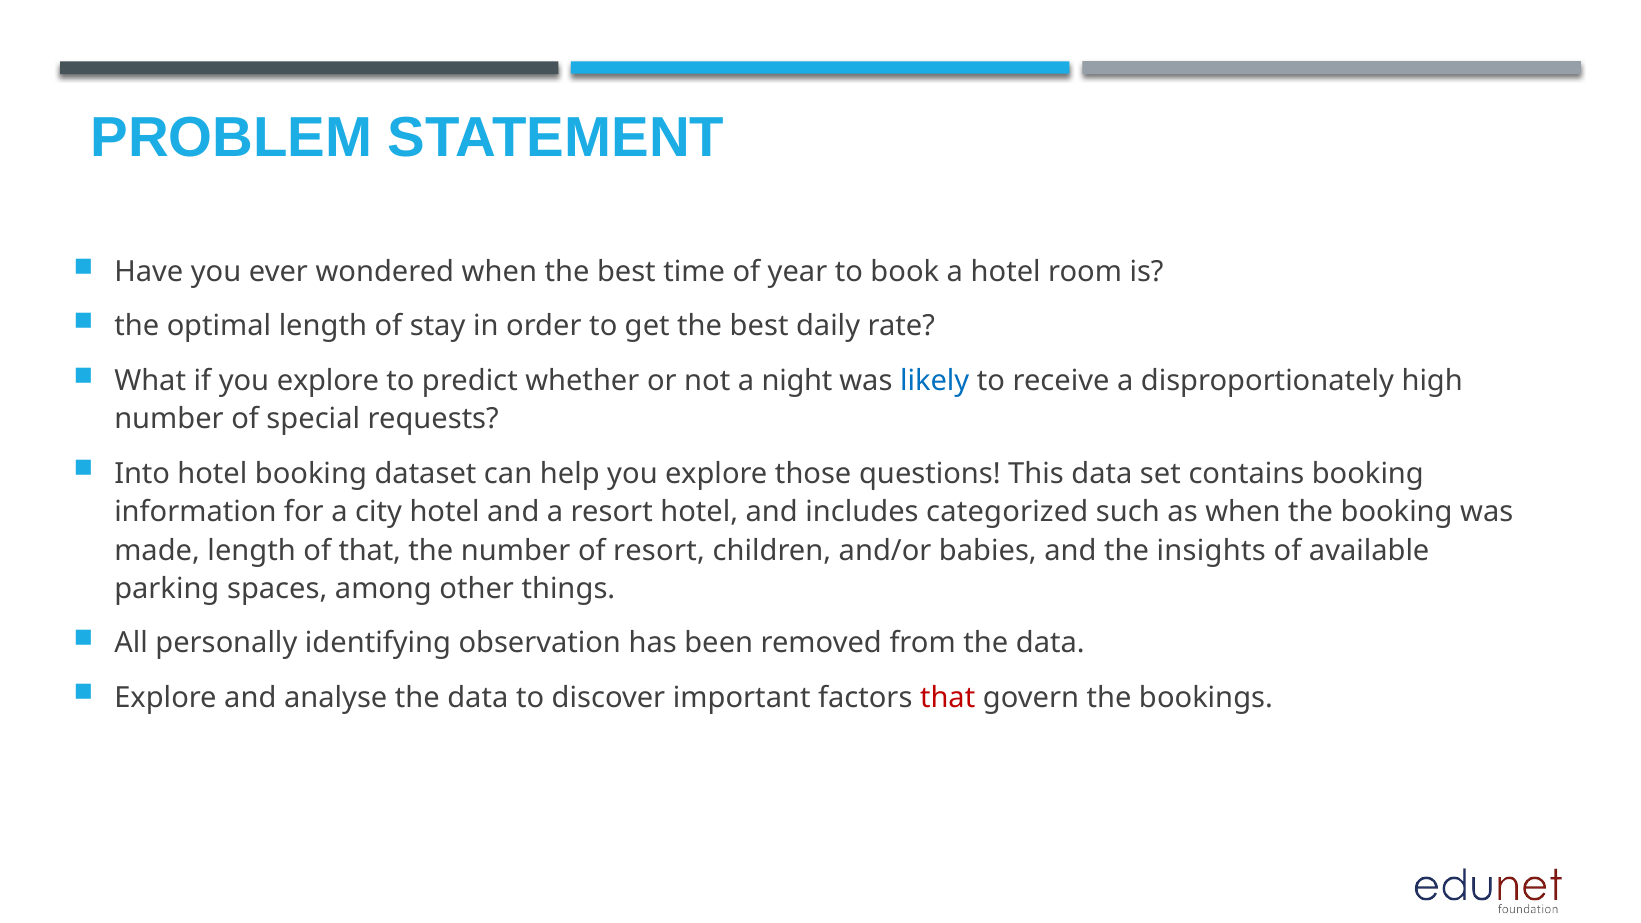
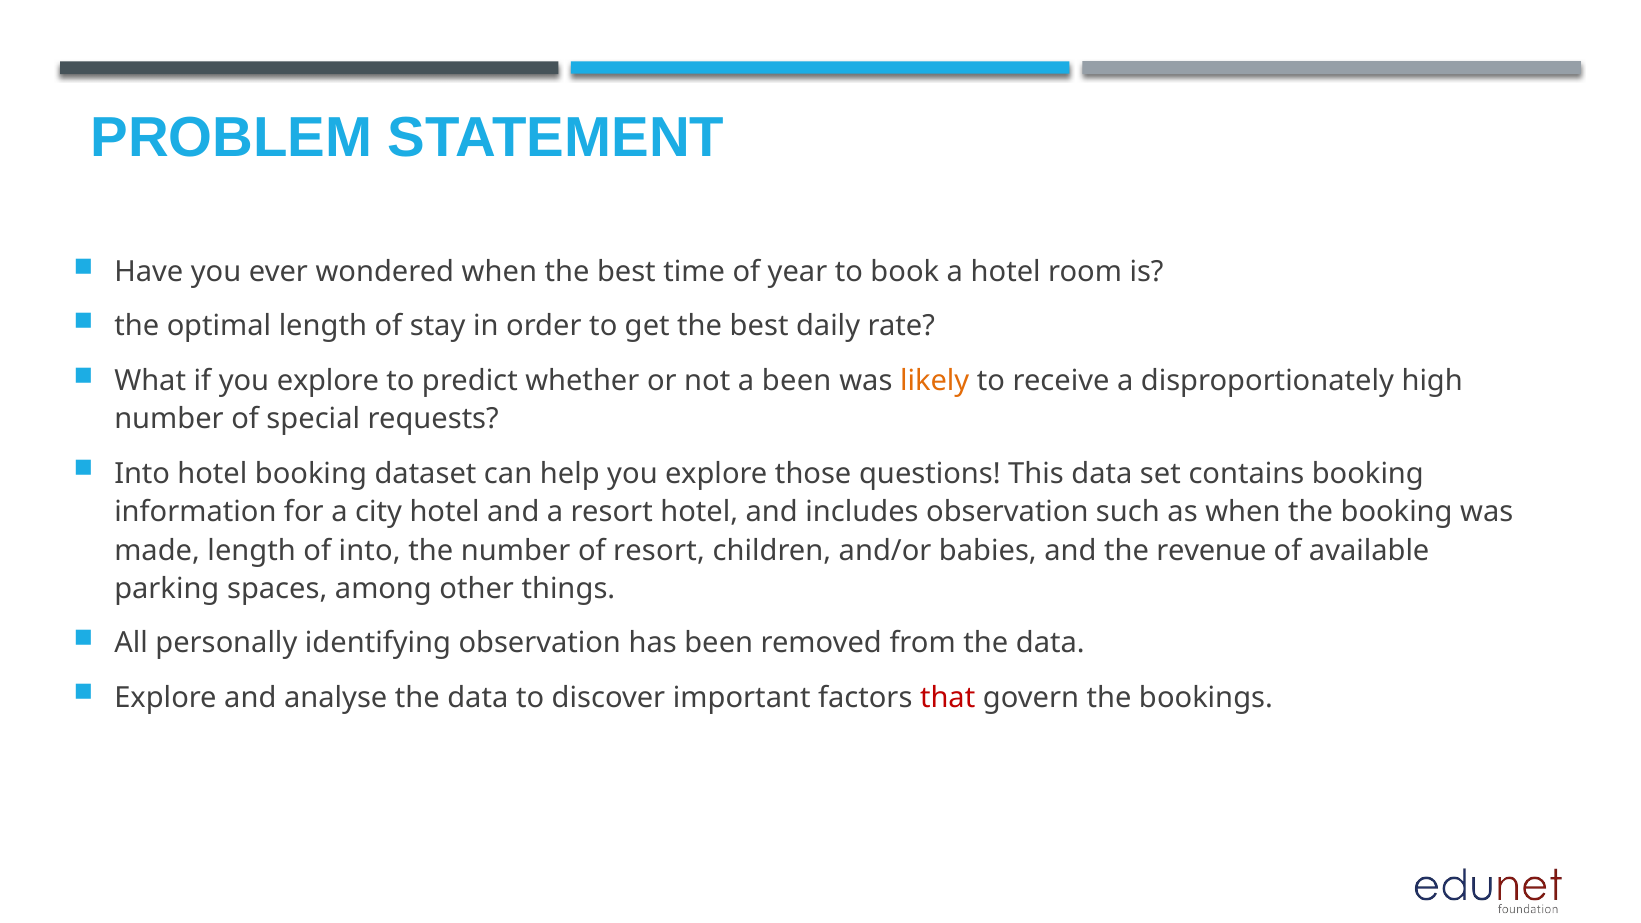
a night: night -> been
likely colour: blue -> orange
includes categorized: categorized -> observation
of that: that -> into
insights: insights -> revenue
